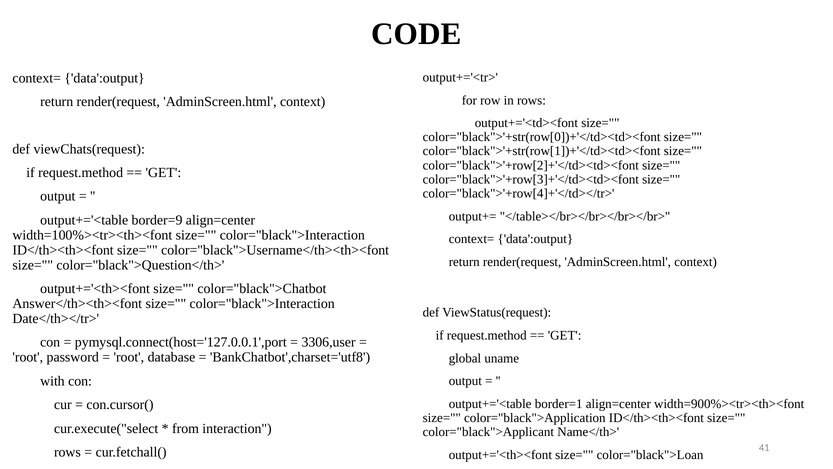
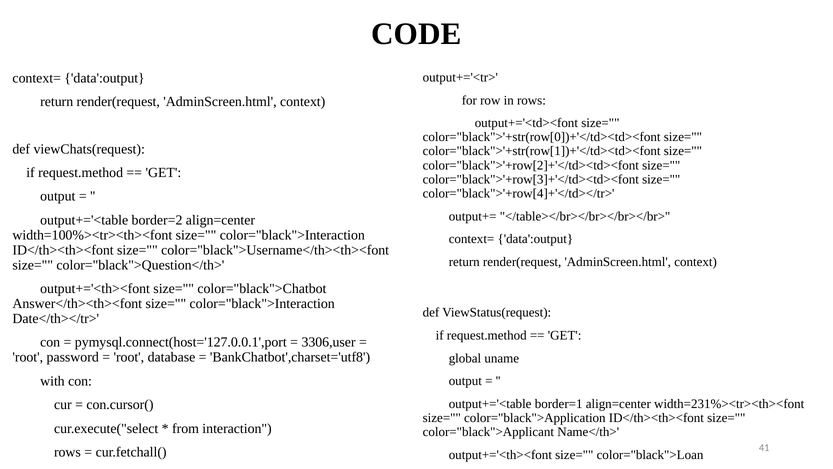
border=9: border=9 -> border=2
width=900%><tr><th><font: width=900%><tr><th><font -> width=231%><tr><th><font
